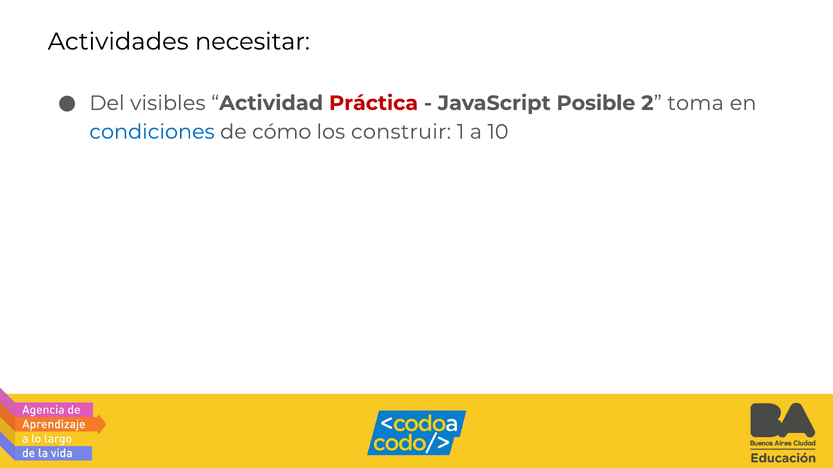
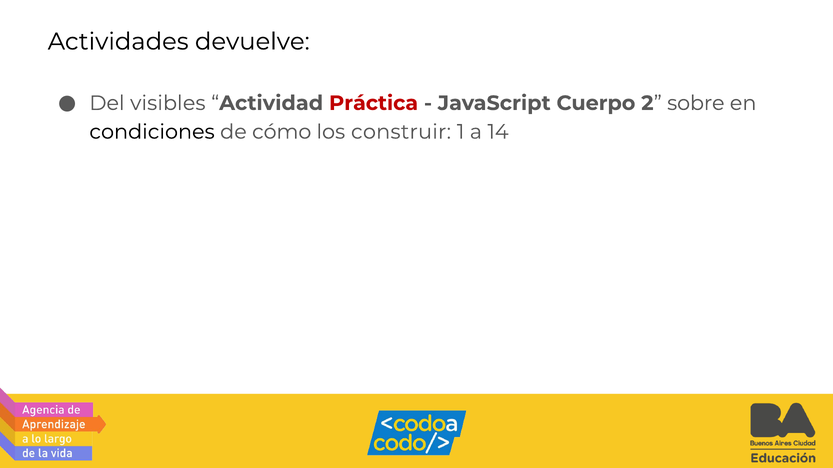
necesitar: necesitar -> devuelve
Posible: Posible -> Cuerpo
toma: toma -> sobre
condiciones colour: blue -> black
10: 10 -> 14
